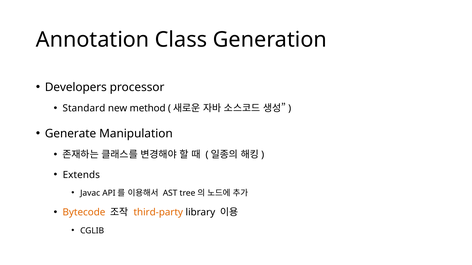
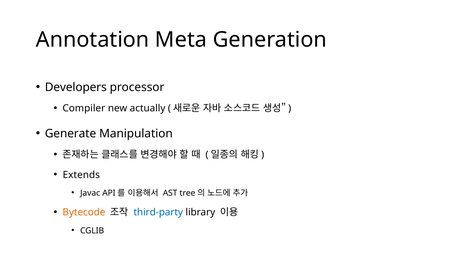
Class: Class -> Meta
Standard: Standard -> Compiler
method: method -> actually
third-party colour: orange -> blue
